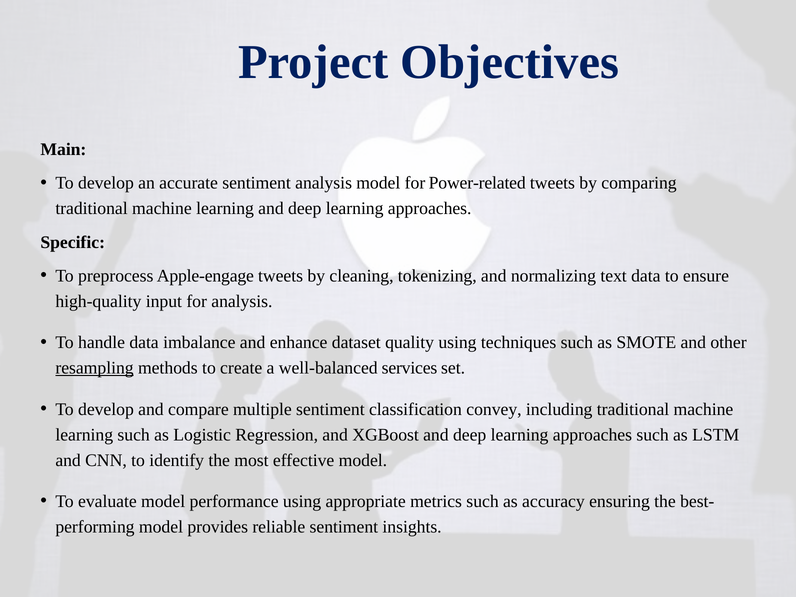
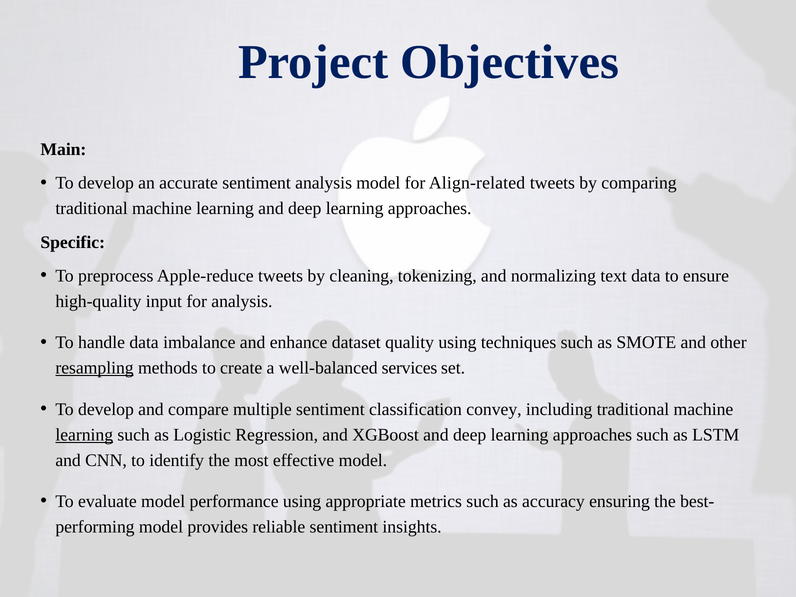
Power-related: Power-related -> Align-related
Apple-engage: Apple-engage -> Apple-reduce
learning at (84, 435) underline: none -> present
